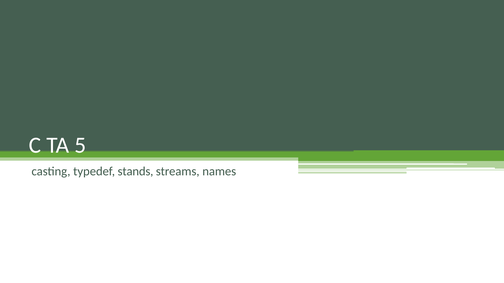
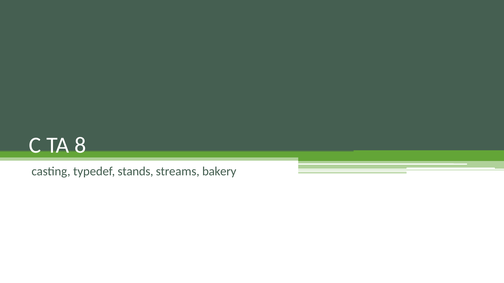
5: 5 -> 8
names: names -> bakery
